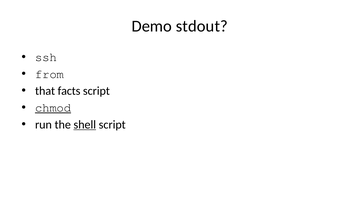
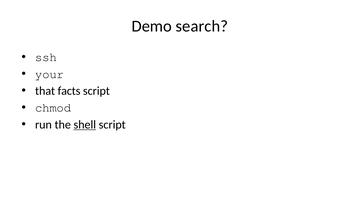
stdout: stdout -> search
from: from -> your
chmod underline: present -> none
